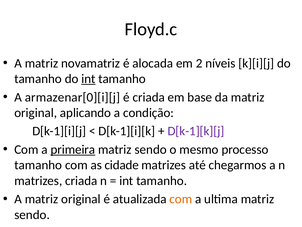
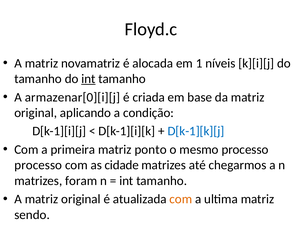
2: 2 -> 1
D[k-1][k][j colour: purple -> blue
primeira underline: present -> none
sendo at (151, 149): sendo -> ponto
tamanho at (38, 165): tamanho -> processo
matrizes criada: criada -> foram
